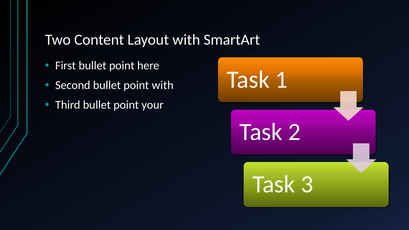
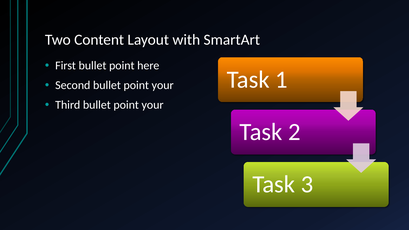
Second bullet point with: with -> your
